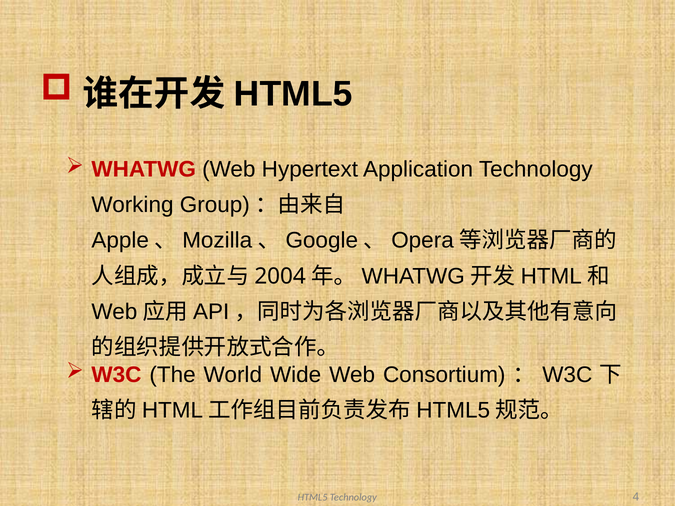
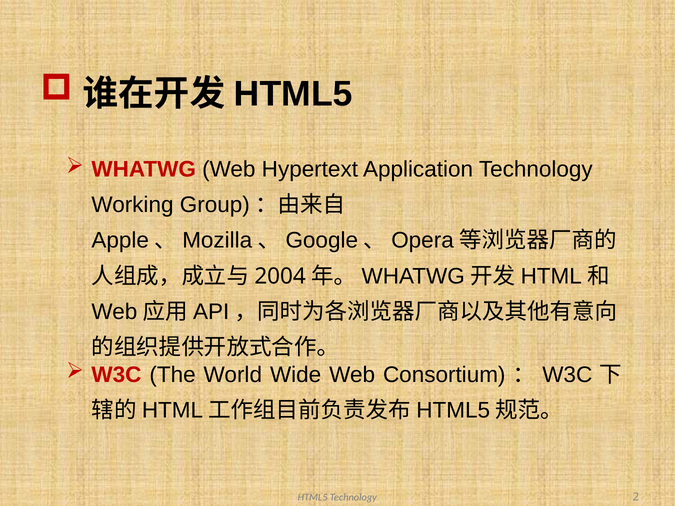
4: 4 -> 2
